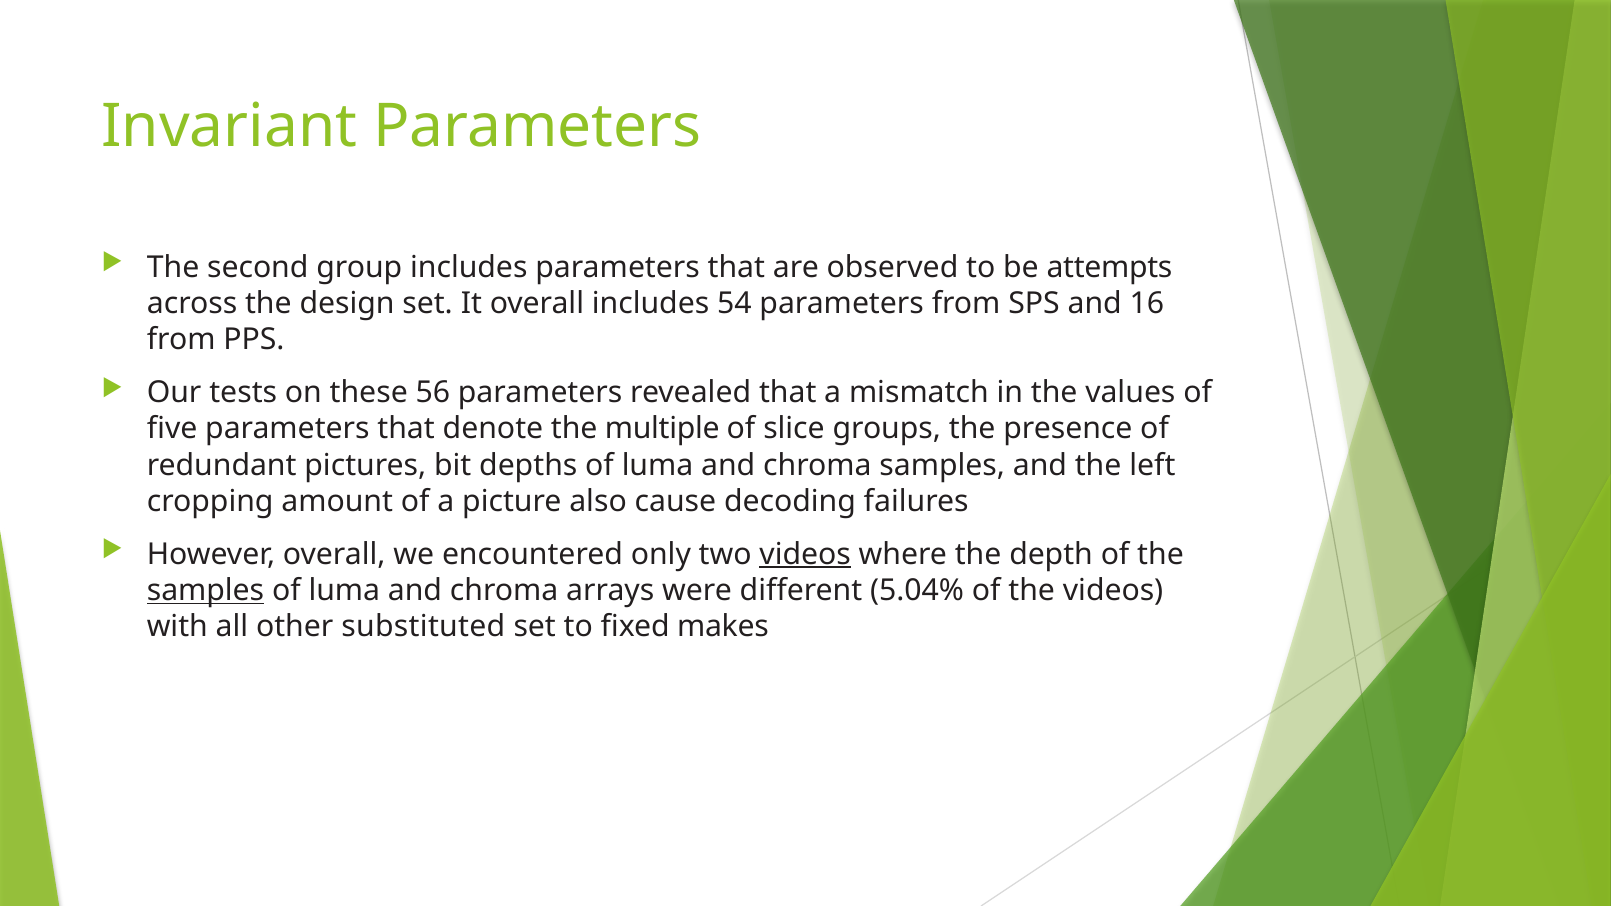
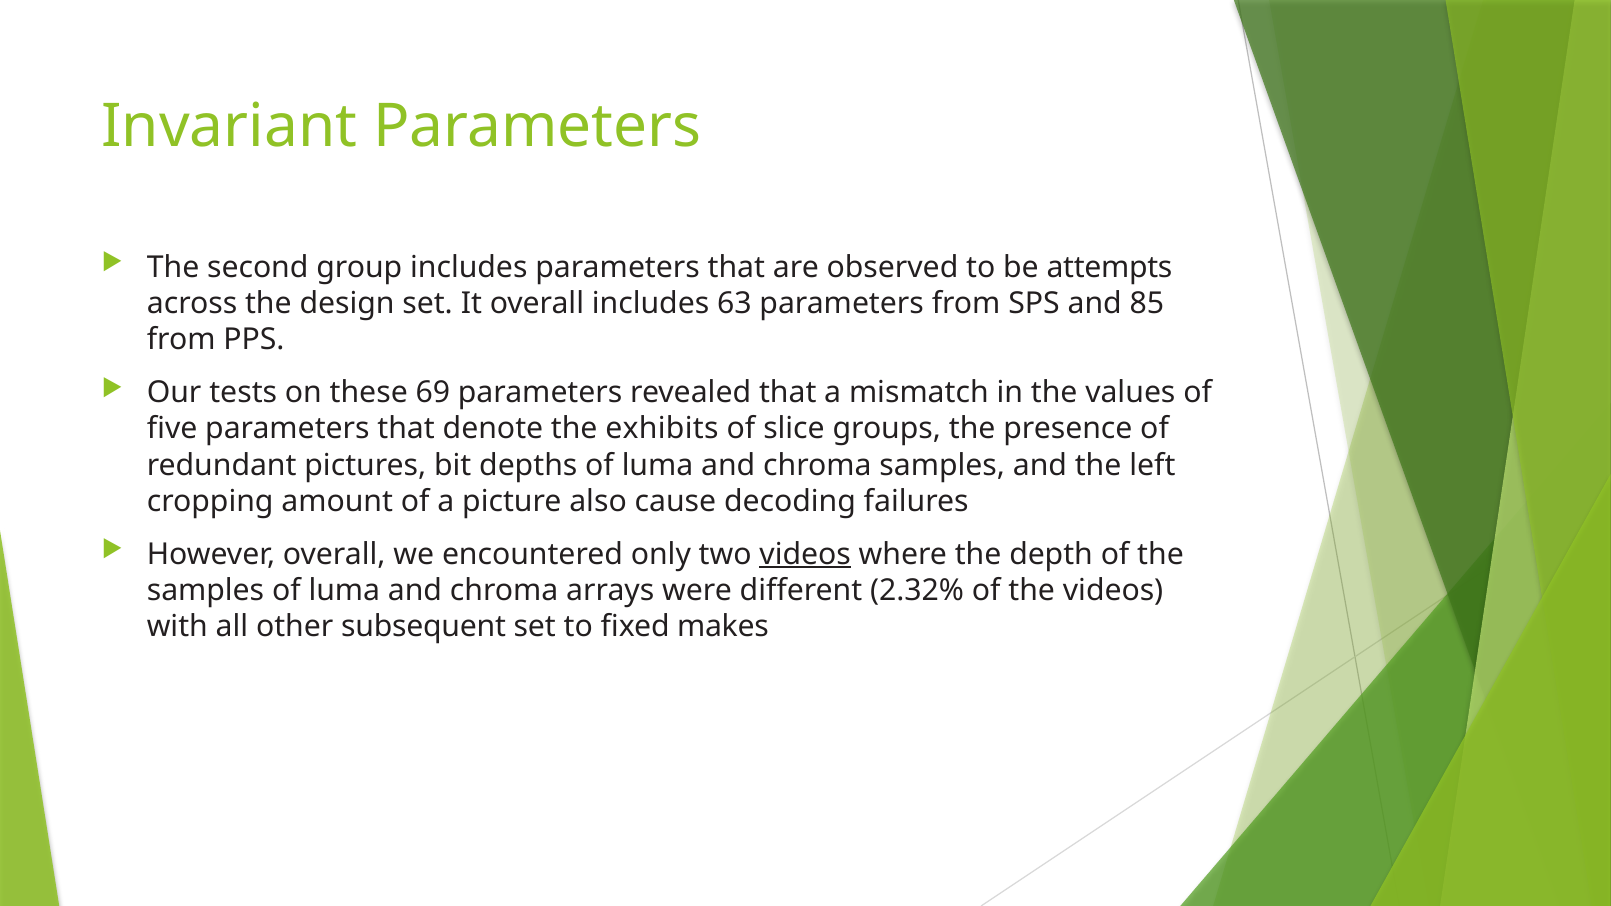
54: 54 -> 63
16: 16 -> 85
56: 56 -> 69
multiple: multiple -> exhibits
samples at (206, 591) underline: present -> none
5.04%: 5.04% -> 2.32%
substituted: substituted -> subsequent
